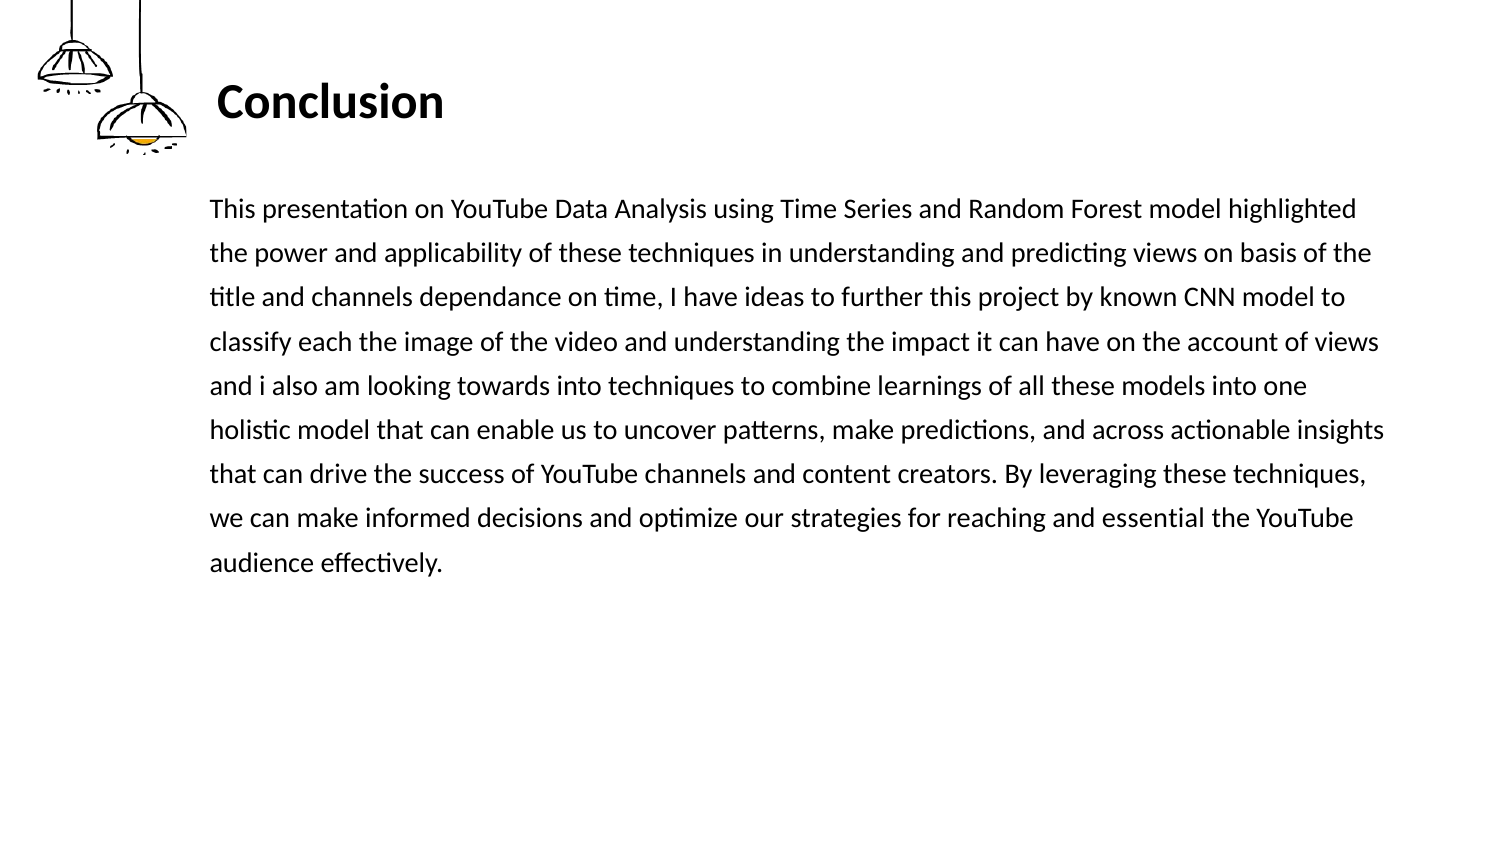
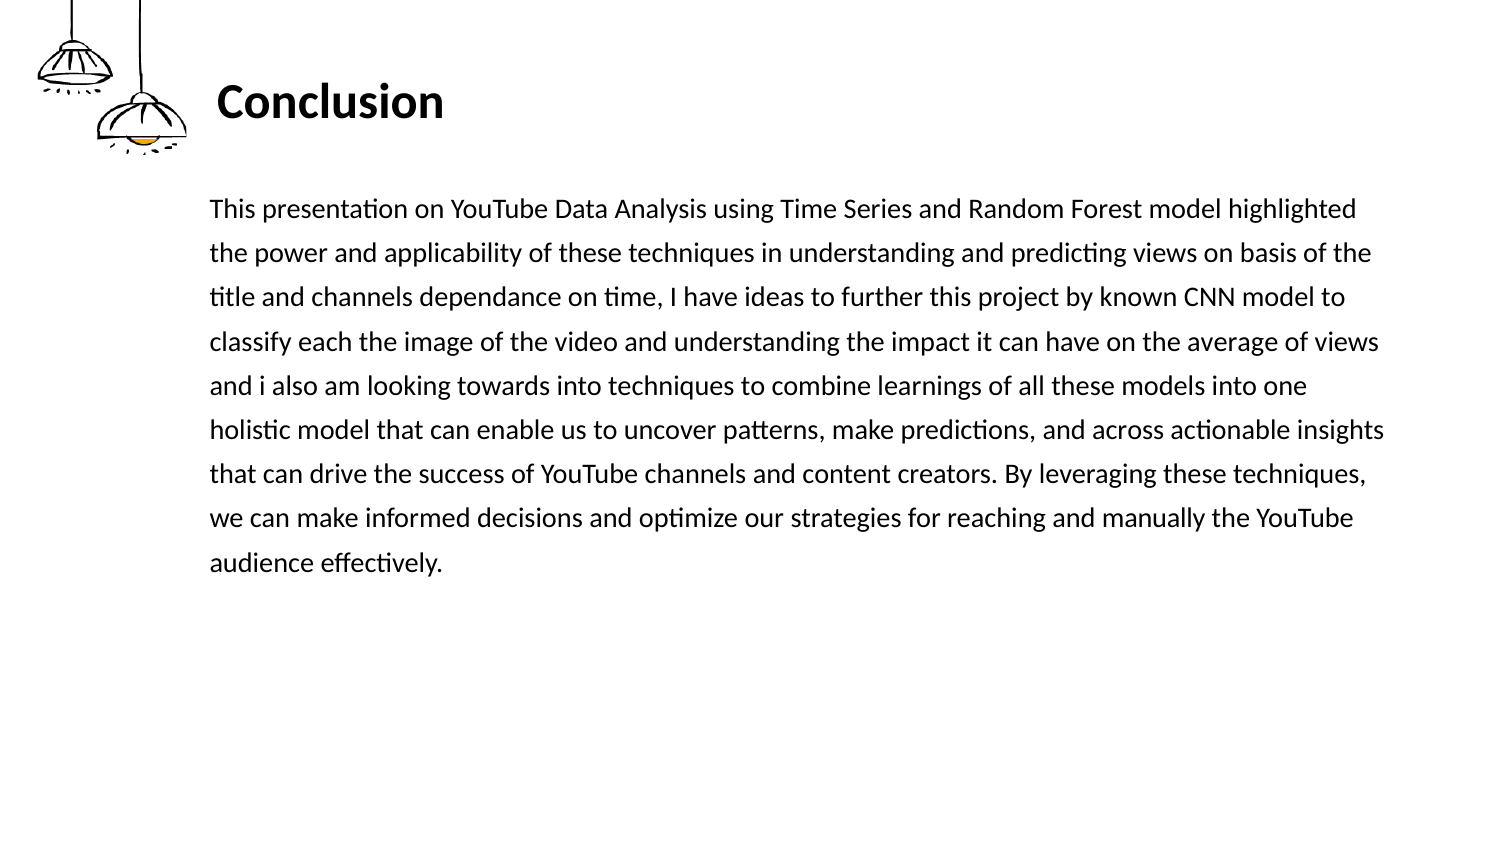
account: account -> average
essential: essential -> manually
